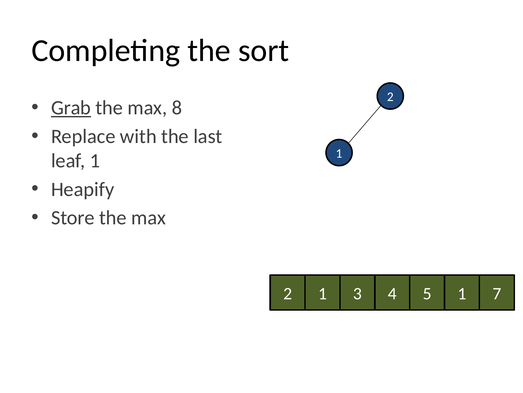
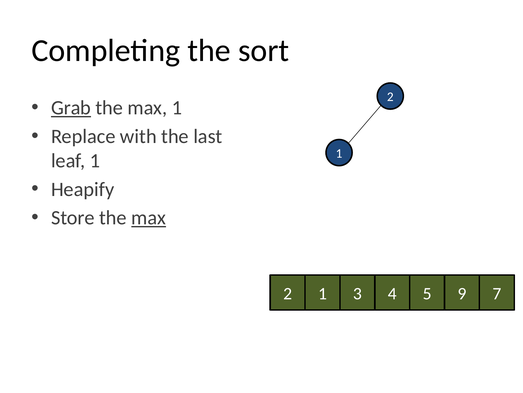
8 at (177, 108): 8 -> 1
max at (149, 217) underline: none -> present
5 1: 1 -> 9
